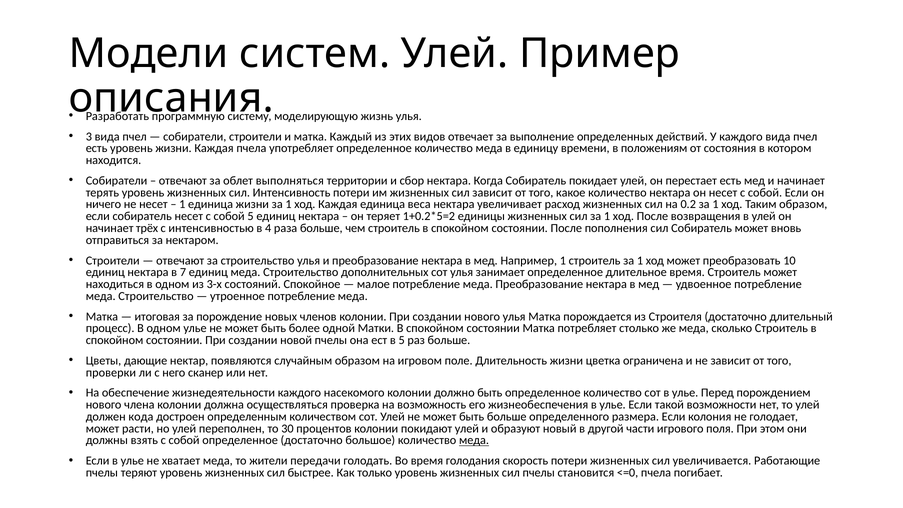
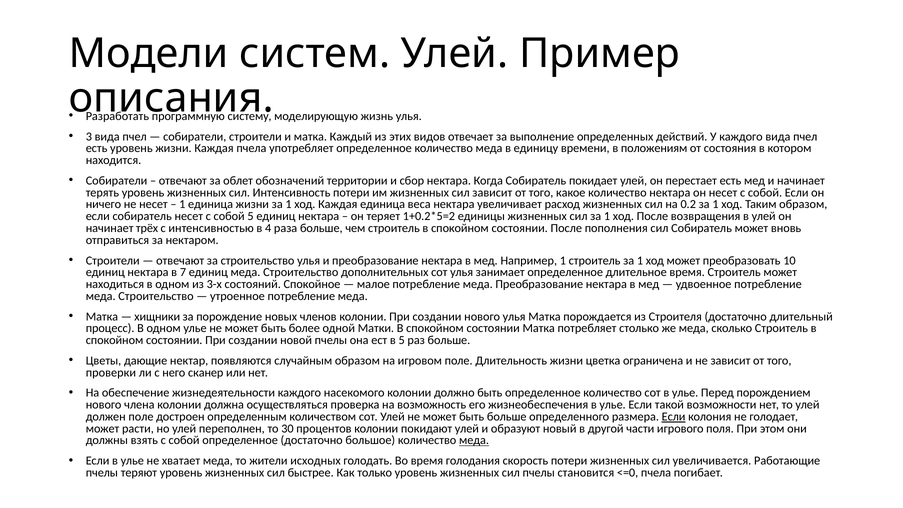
выполняться: выполняться -> обозначений
итоговая: итоговая -> хищники
должен кода: кода -> поле
Если at (674, 417) underline: none -> present
передачи: передачи -> исходных
